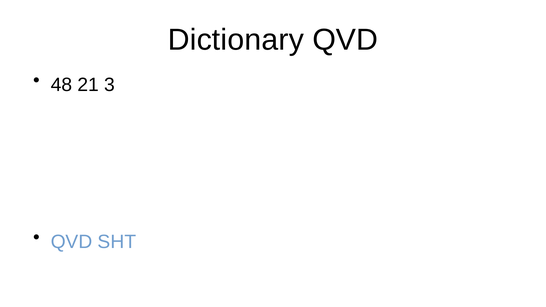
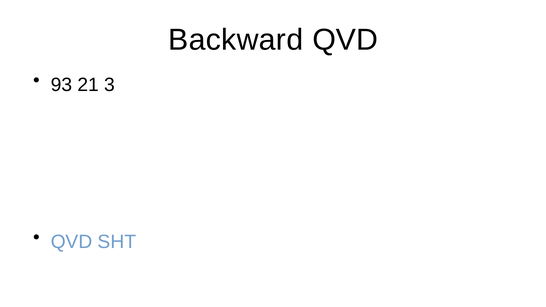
Dictionary: Dictionary -> Backward
48: 48 -> 93
